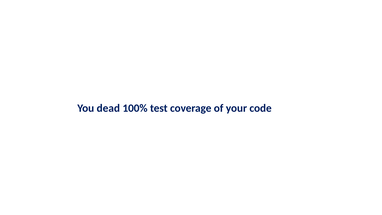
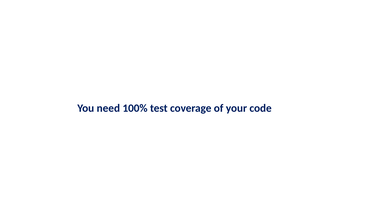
dead: dead -> need
